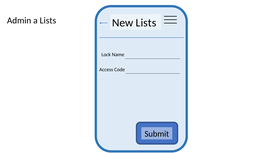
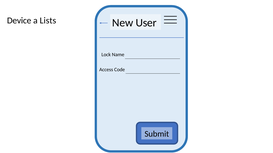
Admin: Admin -> Device
New Lists: Lists -> User
